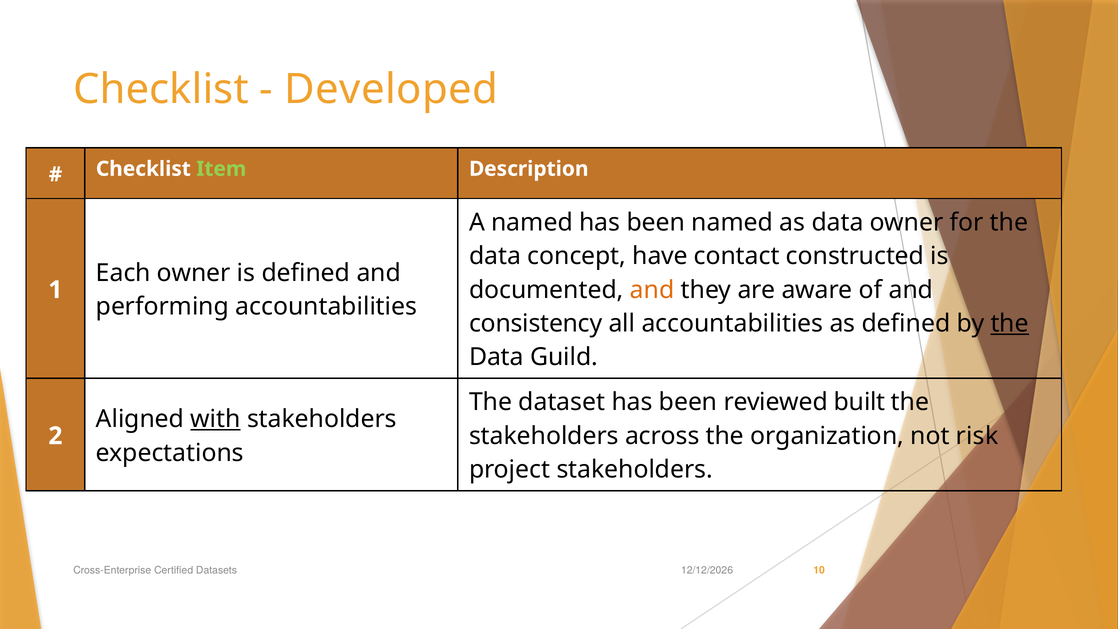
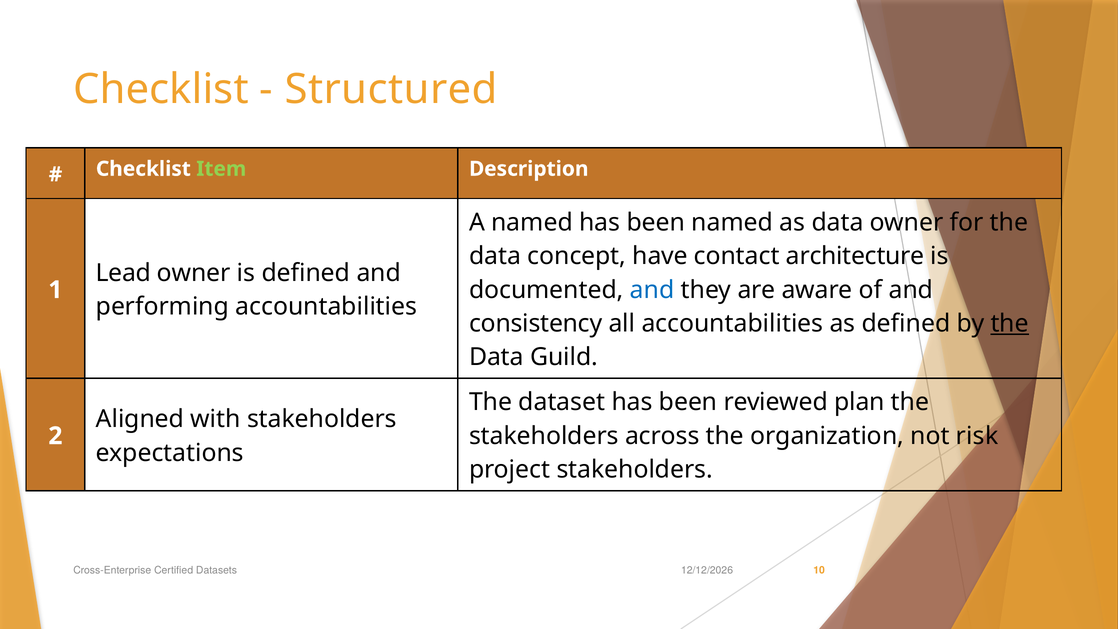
Developed: Developed -> Structured
constructed: constructed -> architecture
Each: Each -> Lead
and at (652, 290) colour: orange -> blue
built: built -> plan
with underline: present -> none
